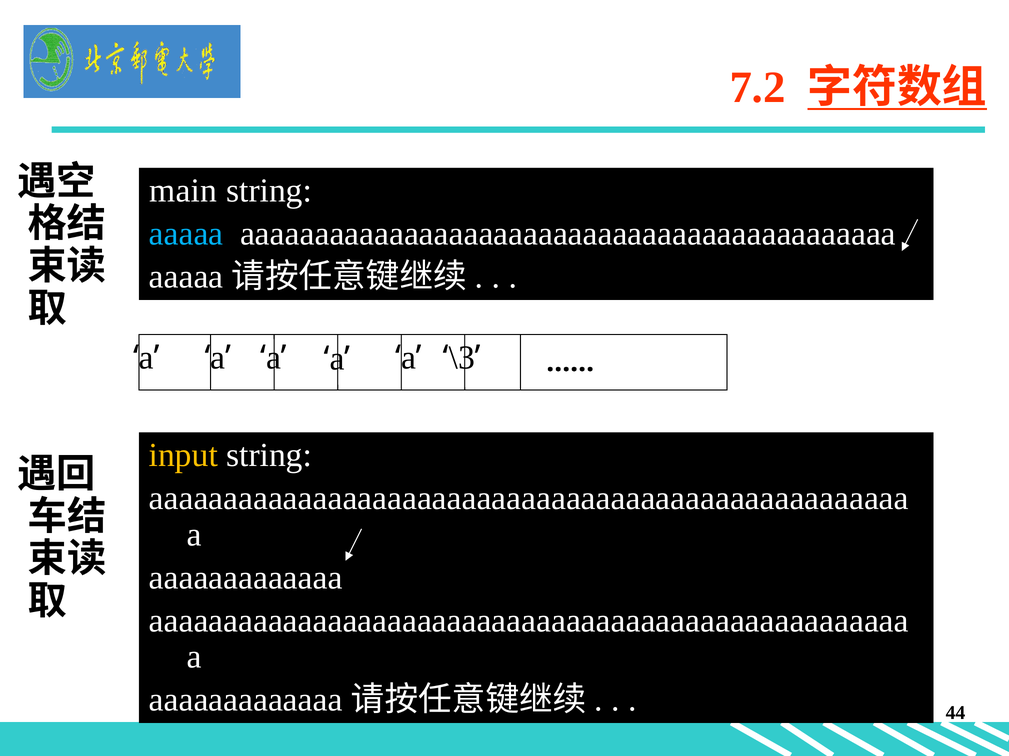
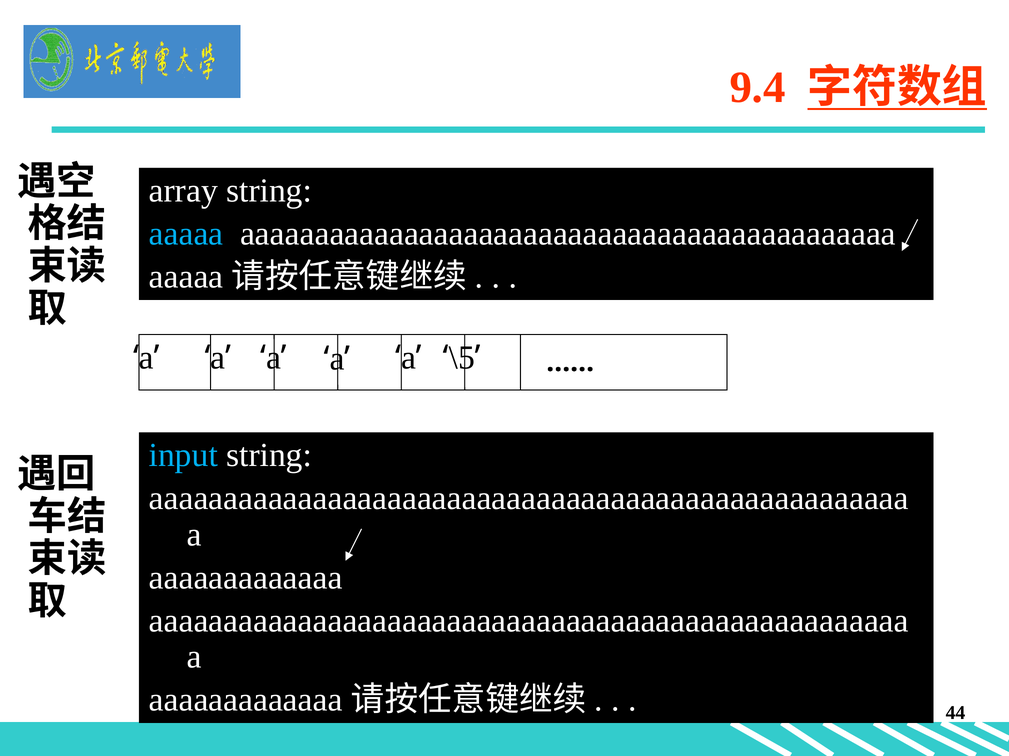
7.2: 7.2 -> 9.4
main: main -> array
\3: \3 -> \5
input colour: yellow -> light blue
